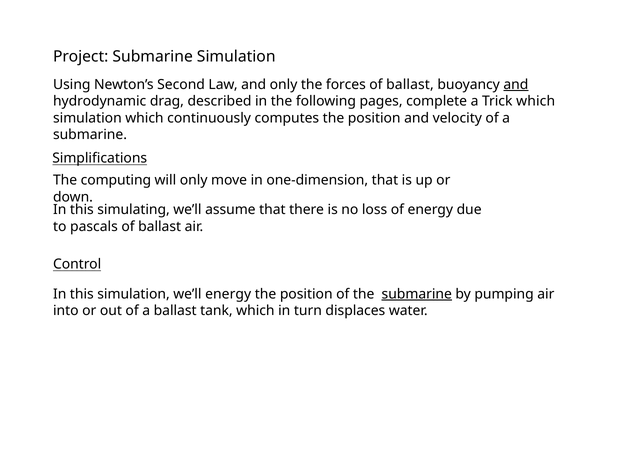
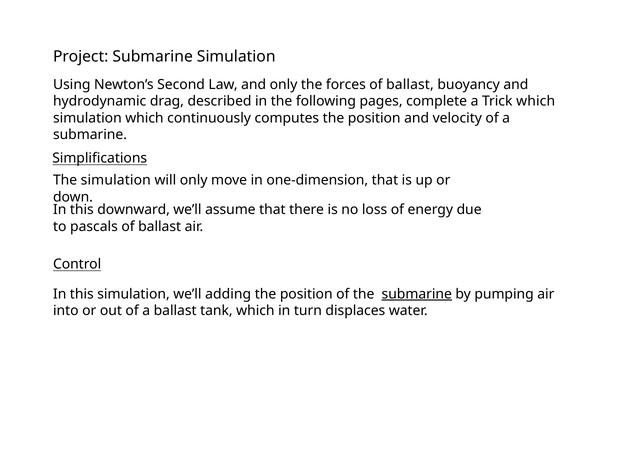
and at (516, 85) underline: present -> none
The computing: computing -> simulation
simulating: simulating -> downward
we’ll energy: energy -> adding
